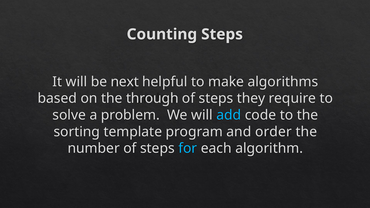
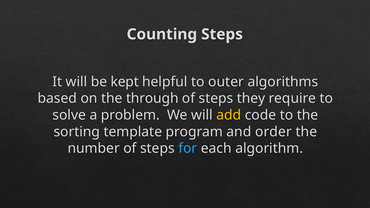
next: next -> kept
make: make -> outer
add colour: light blue -> yellow
